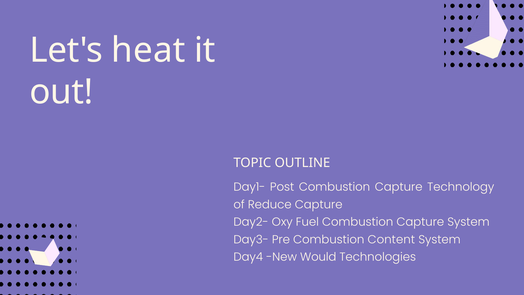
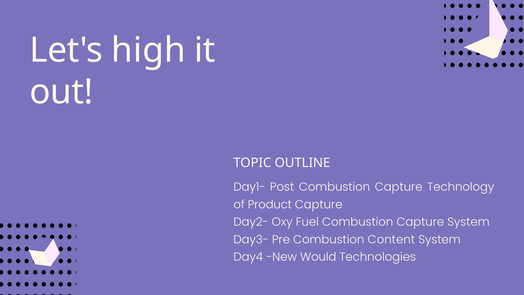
heat: heat -> high
Reduce: Reduce -> Product
